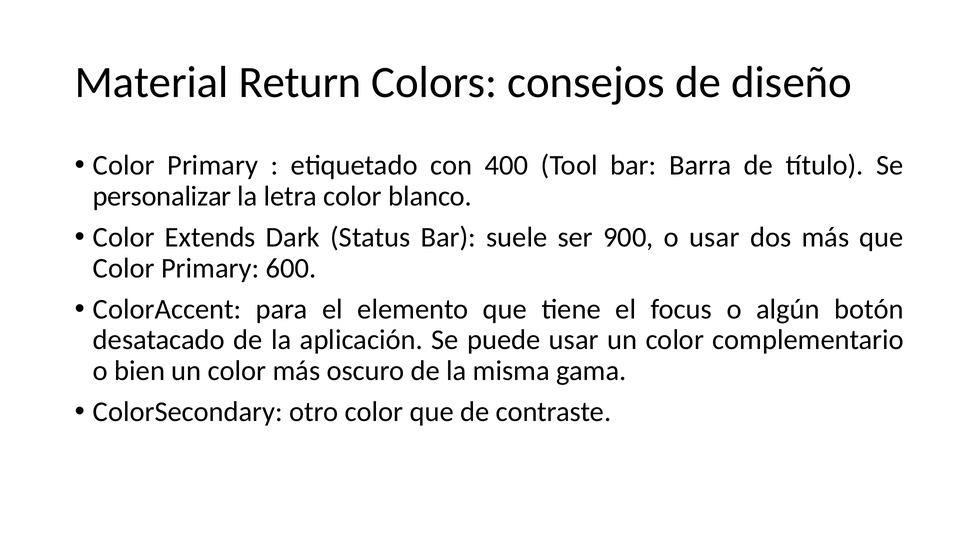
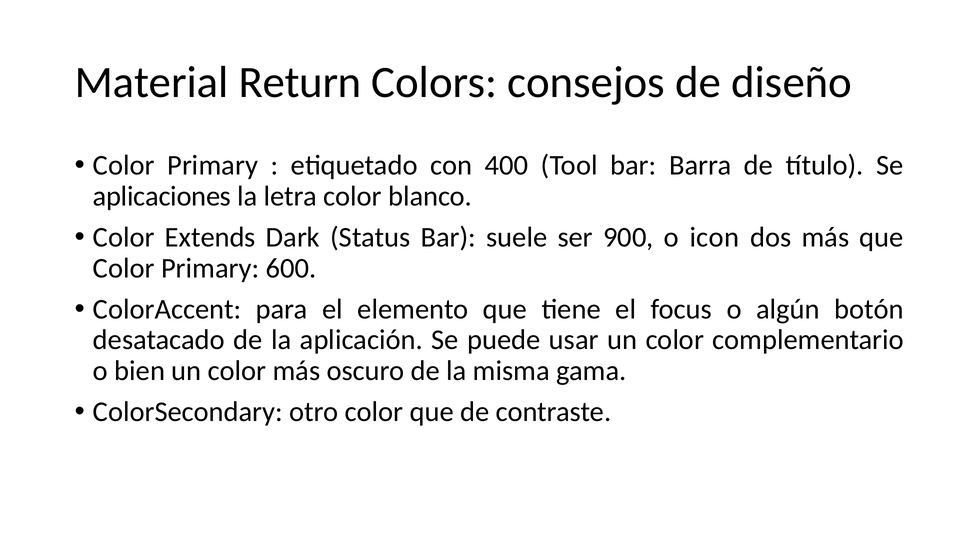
personalizar: personalizar -> aplicaciones
o usar: usar -> icon
